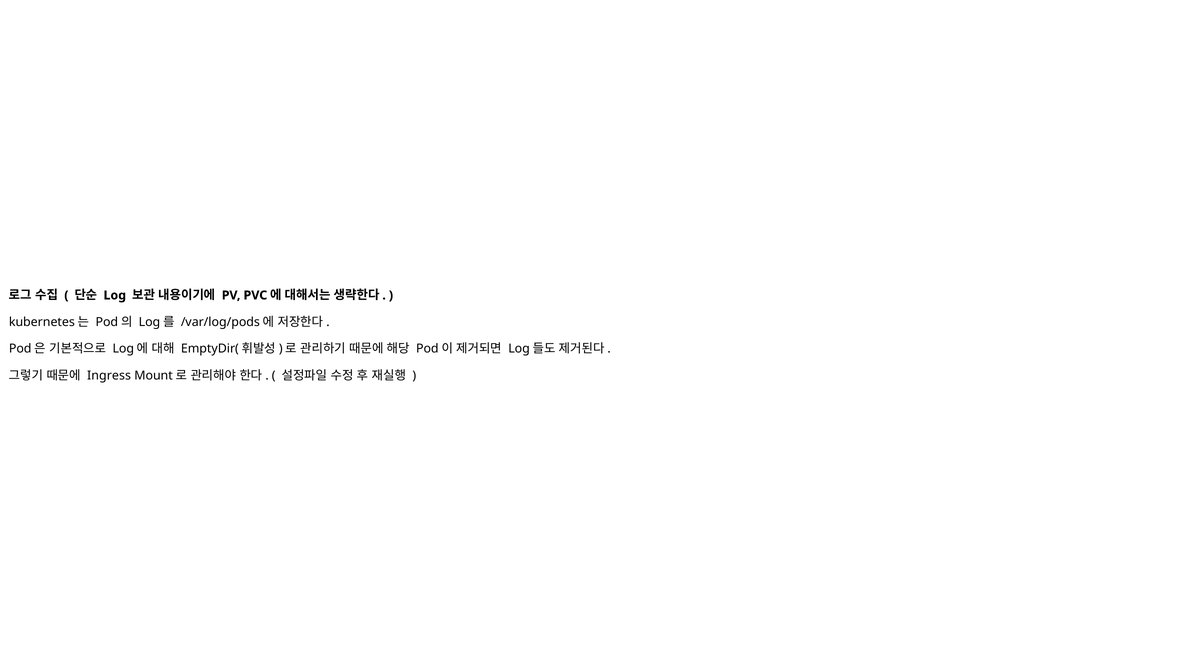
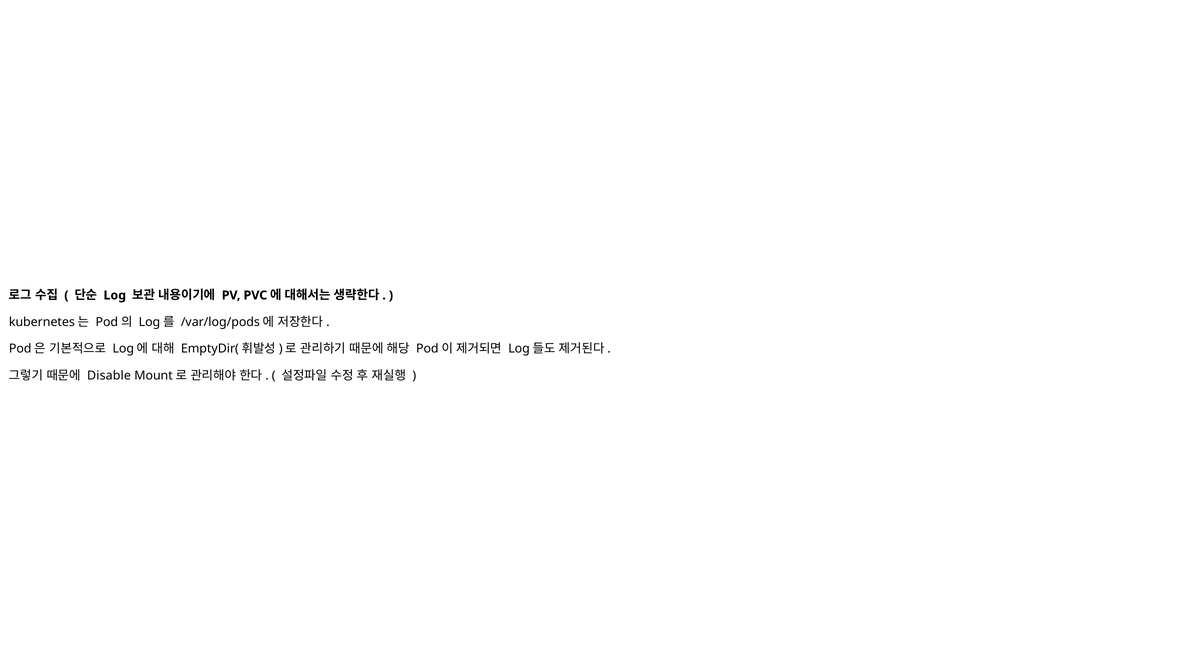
Ingress: Ingress -> Disable
